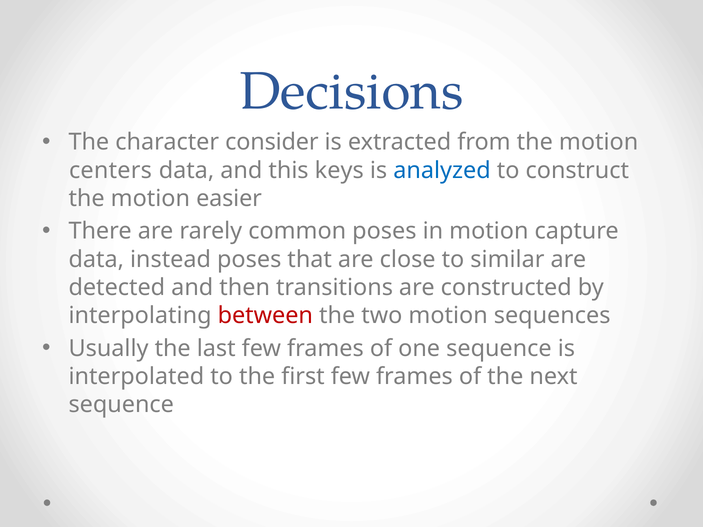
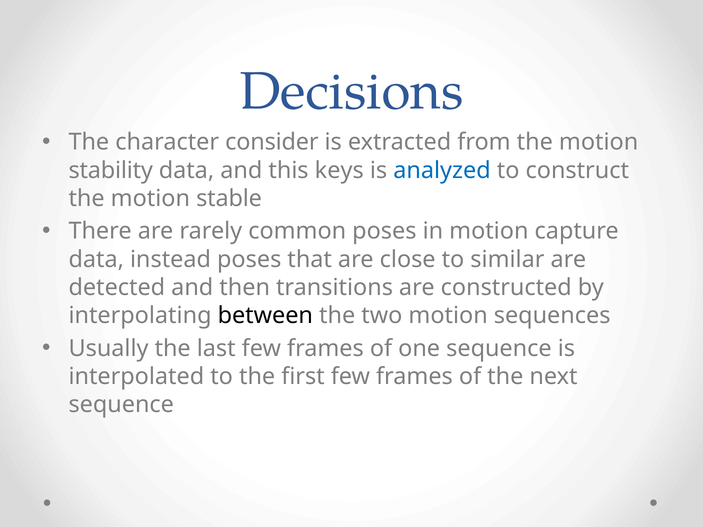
centers: centers -> stability
easier: easier -> stable
between colour: red -> black
